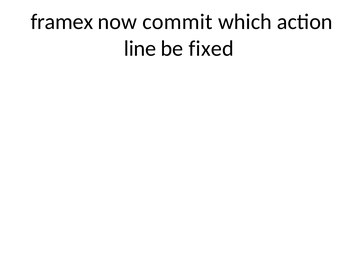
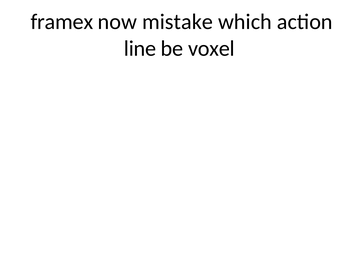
commit: commit -> mistake
fixed: fixed -> voxel
